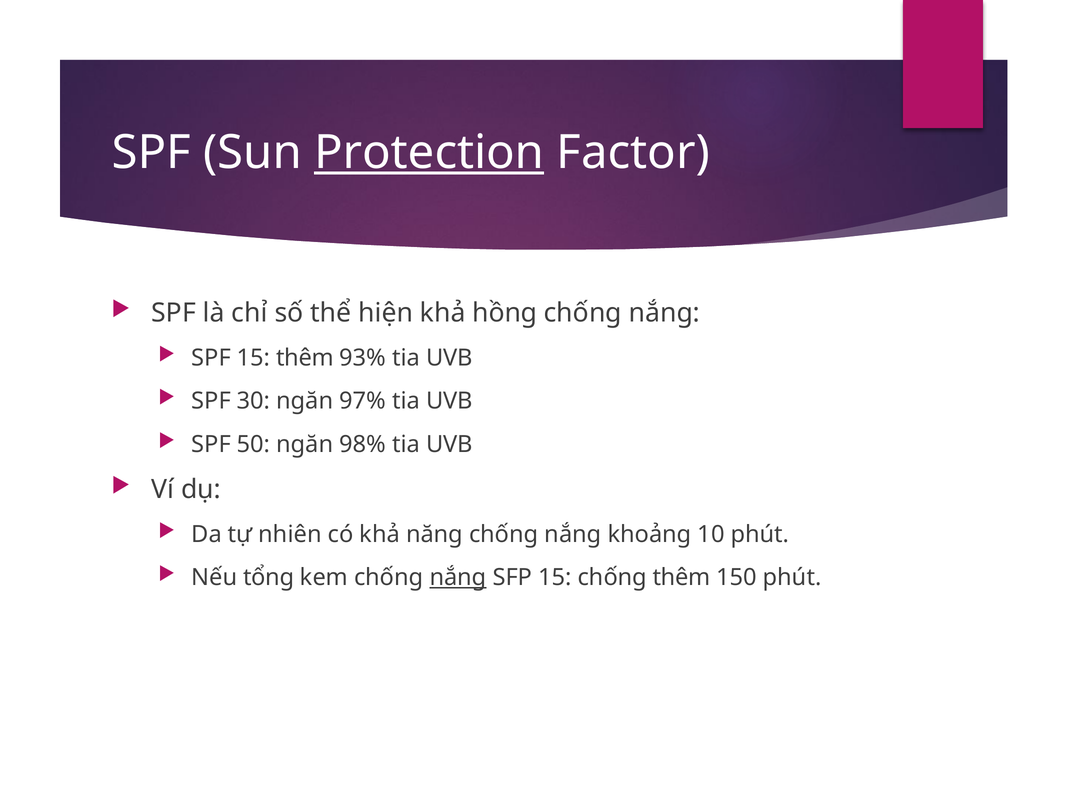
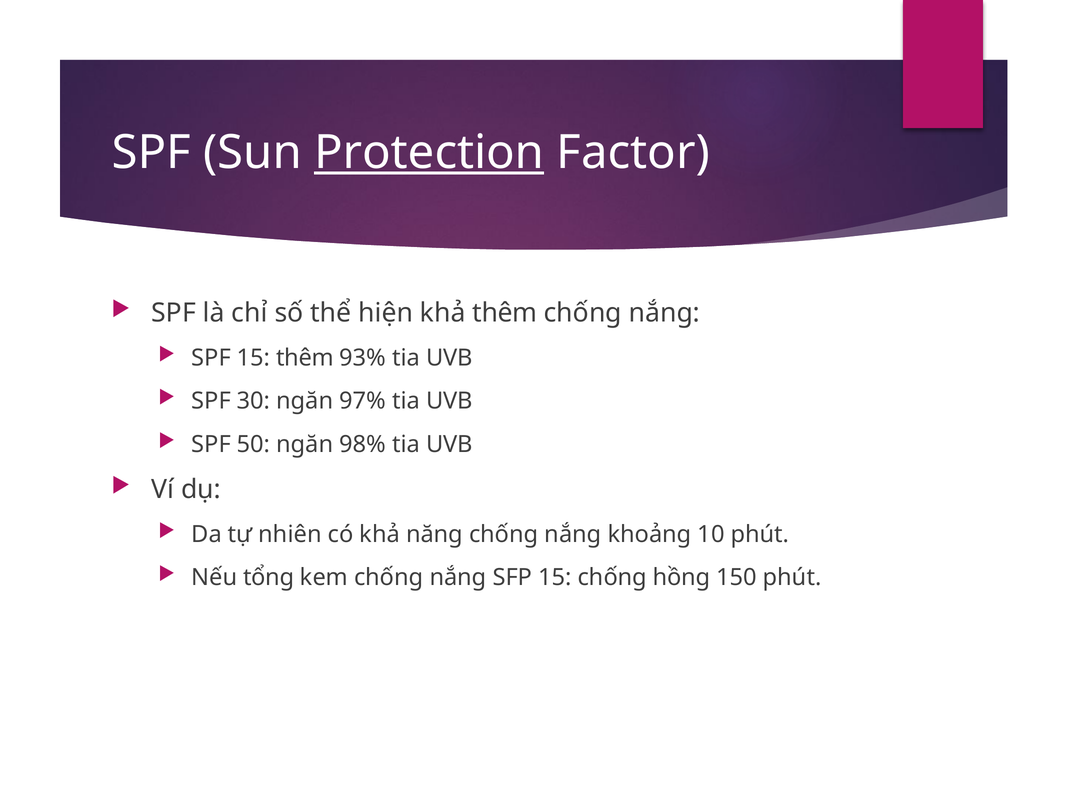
khả hồng: hồng -> thêm
nắng at (458, 578) underline: present -> none
chống thêm: thêm -> hồng
